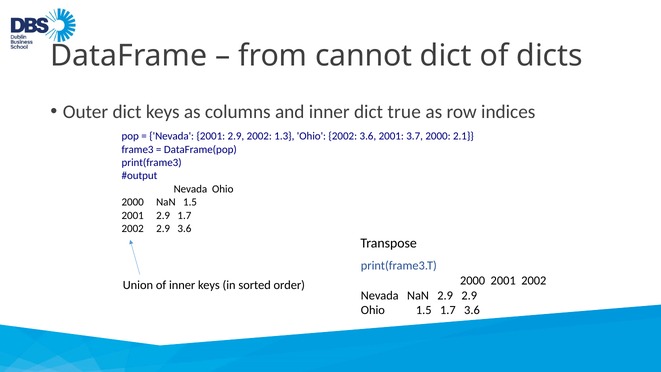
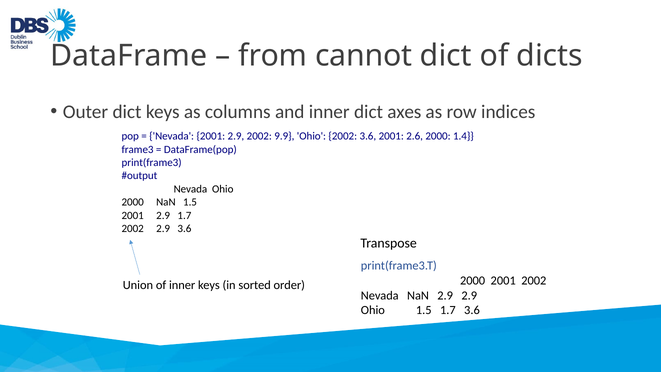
true: true -> axes
1.3: 1.3 -> 9.9
3.7: 3.7 -> 2.6
2.1: 2.1 -> 1.4
